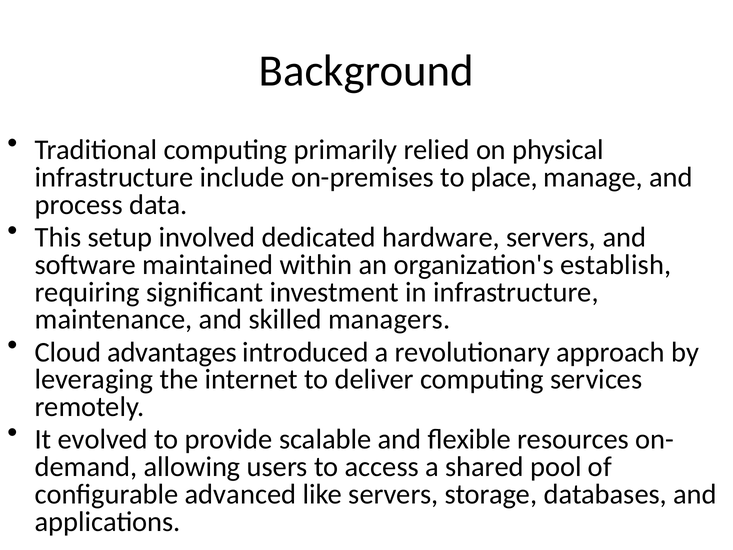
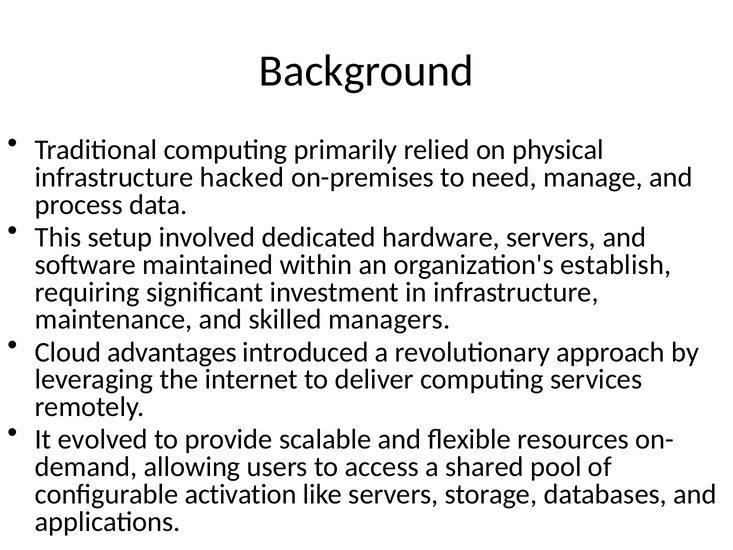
include: include -> hacked
place: place -> need
advanced: advanced -> activation
